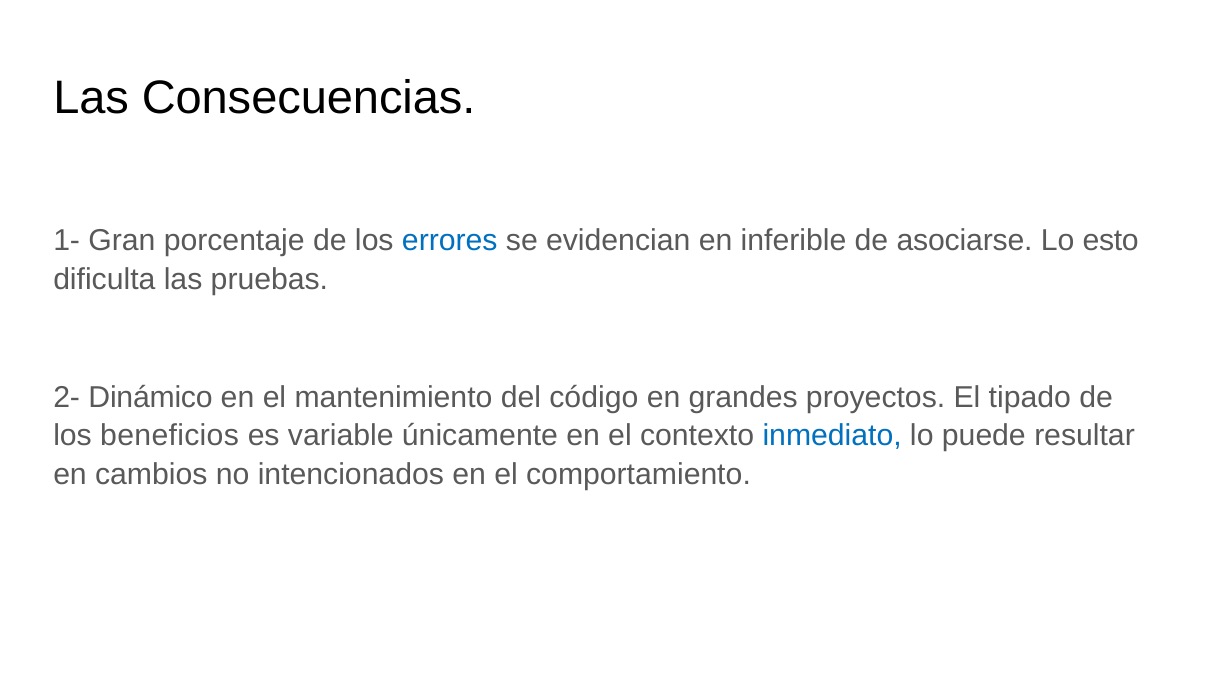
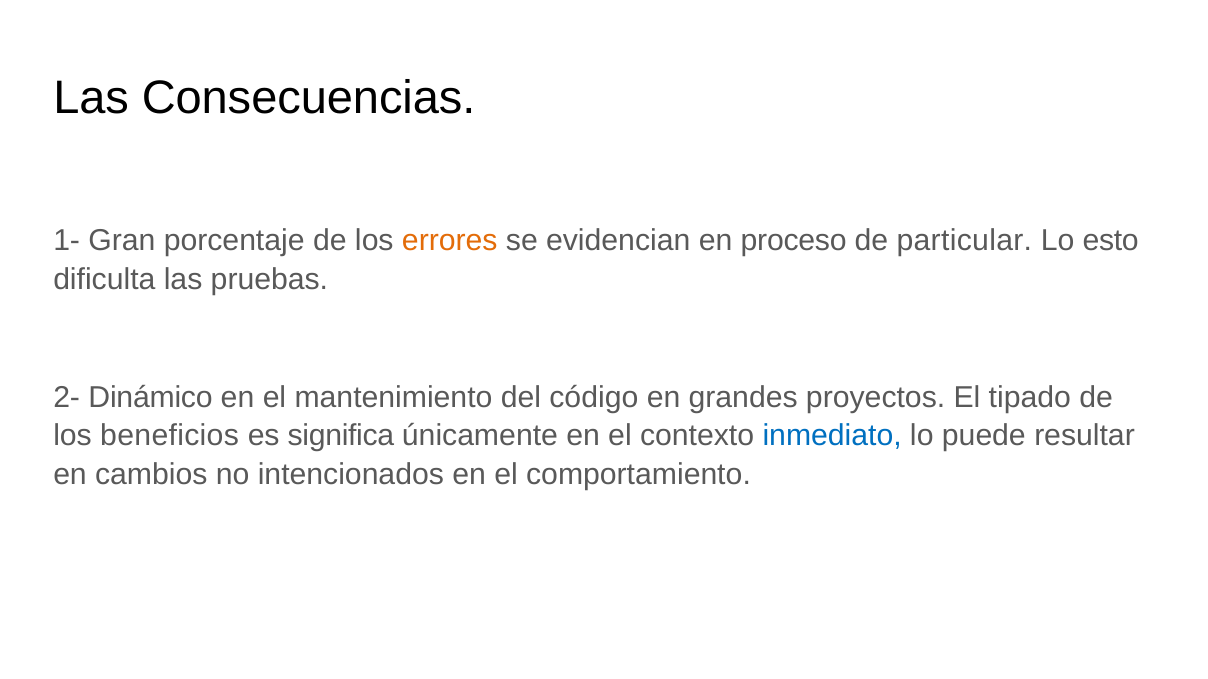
errores colour: blue -> orange
inferible: inferible -> proceso
asociarse: asociarse -> particular
variable: variable -> significa
